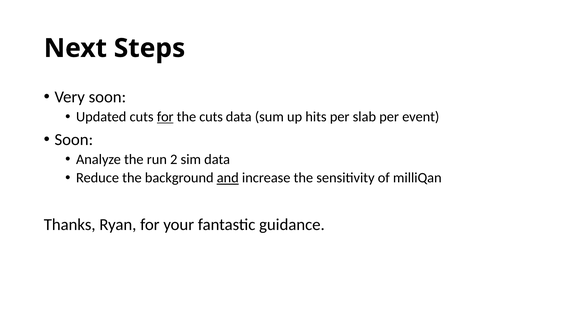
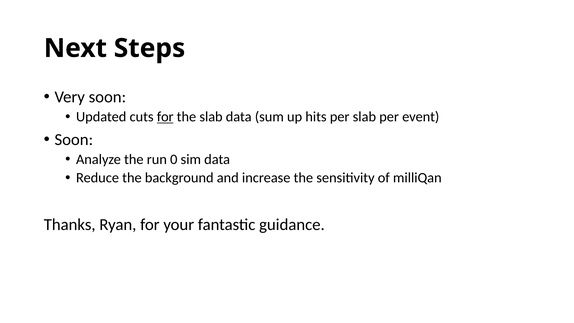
the cuts: cuts -> slab
2: 2 -> 0
and underline: present -> none
